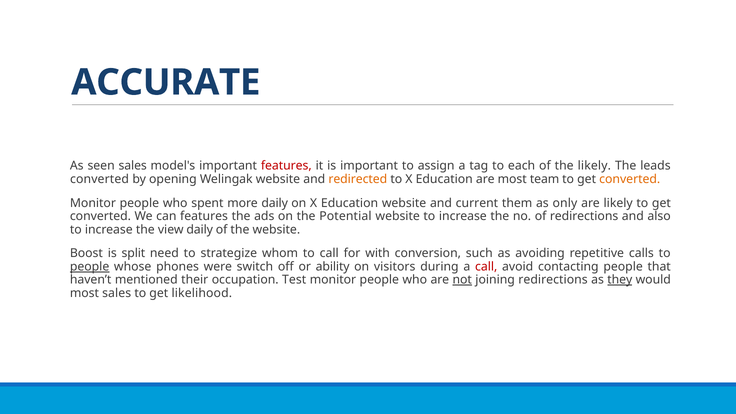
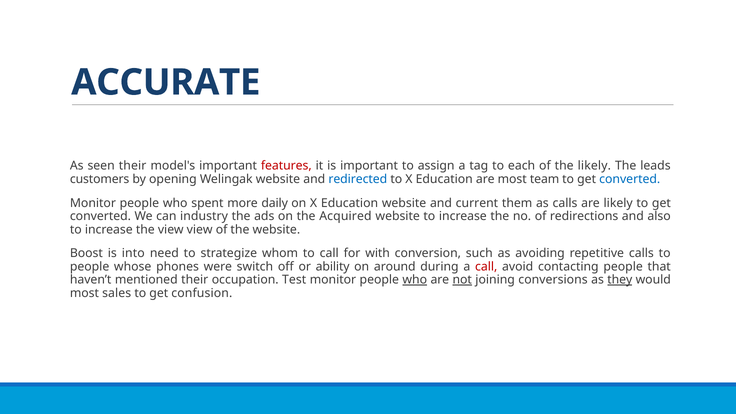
seen sales: sales -> their
converted at (99, 179): converted -> customers
redirected colour: orange -> blue
converted at (630, 179) colour: orange -> blue
as only: only -> calls
can features: features -> industry
Potential: Potential -> Acquired
view daily: daily -> view
split: split -> into
people at (90, 267) underline: present -> none
visitors: visitors -> around
who at (415, 280) underline: none -> present
joining redirections: redirections -> conversions
likelihood: likelihood -> confusion
